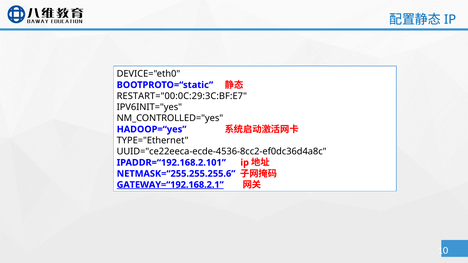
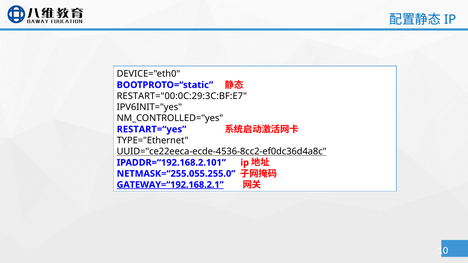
HADOOP=“yes: HADOOP=“yes -> RESTART=“yes
UUID="ce22eeca-ecde-4536-8cc2-ef0dc36d4a8c underline: none -> present
NETMASK=“255.255.255.6: NETMASK=“255.255.255.6 -> NETMASK=“255.055.255.0
